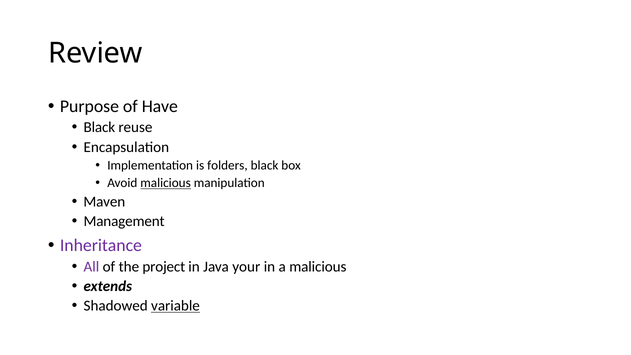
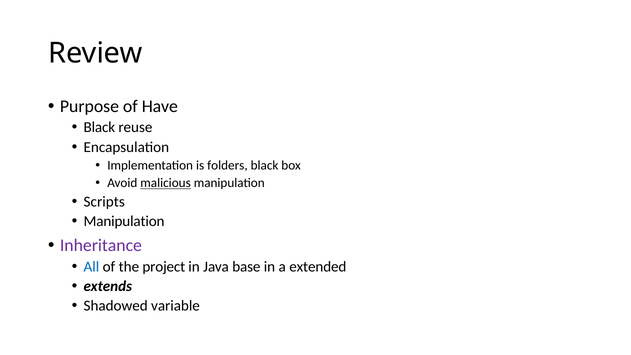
Maven: Maven -> Scripts
Management at (124, 221): Management -> Manipulation
All colour: purple -> blue
your: your -> base
a malicious: malicious -> extended
variable underline: present -> none
